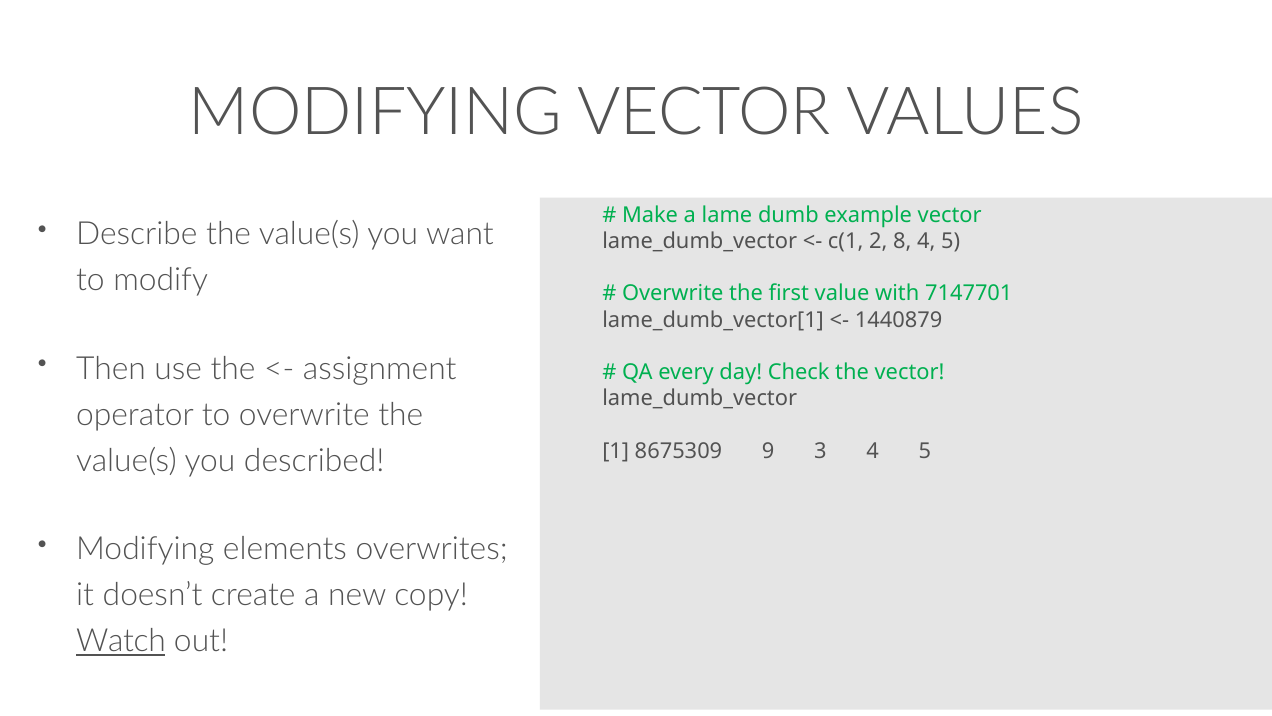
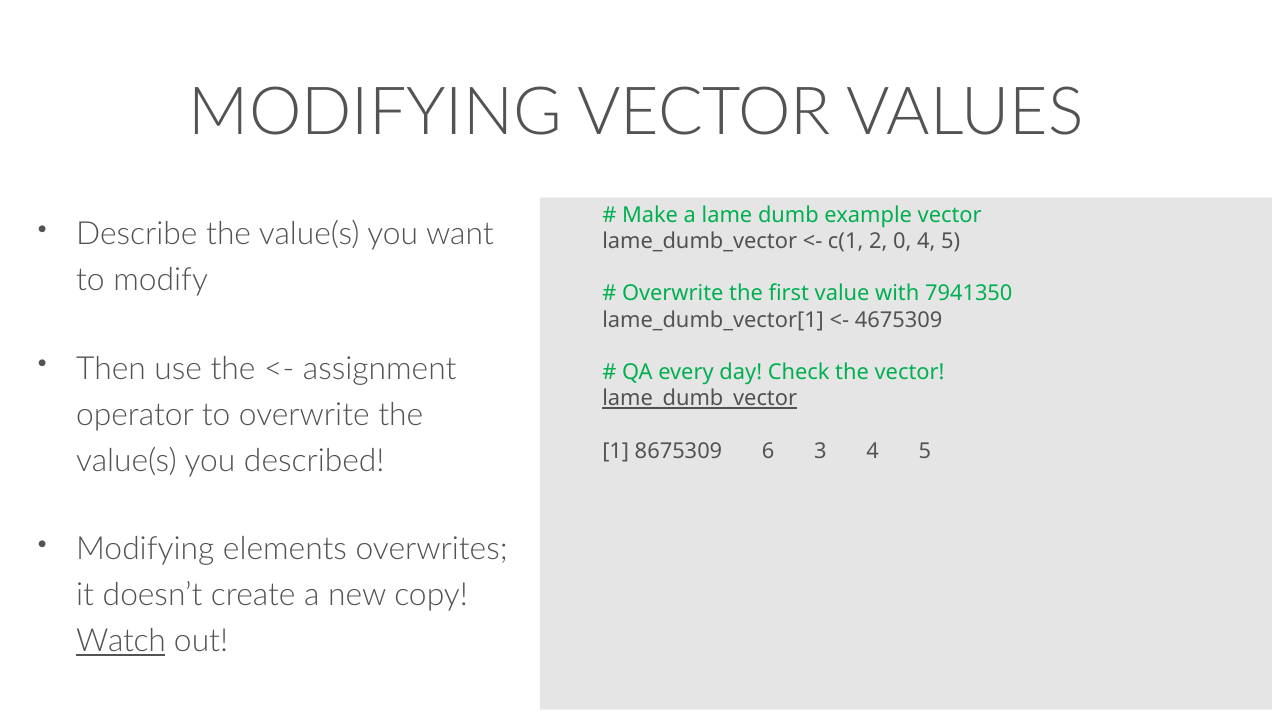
8: 8 -> 0
7147701: 7147701 -> 7941350
1440879: 1440879 -> 4675309
lame_dumb_vector at (700, 398) underline: none -> present
9: 9 -> 6
